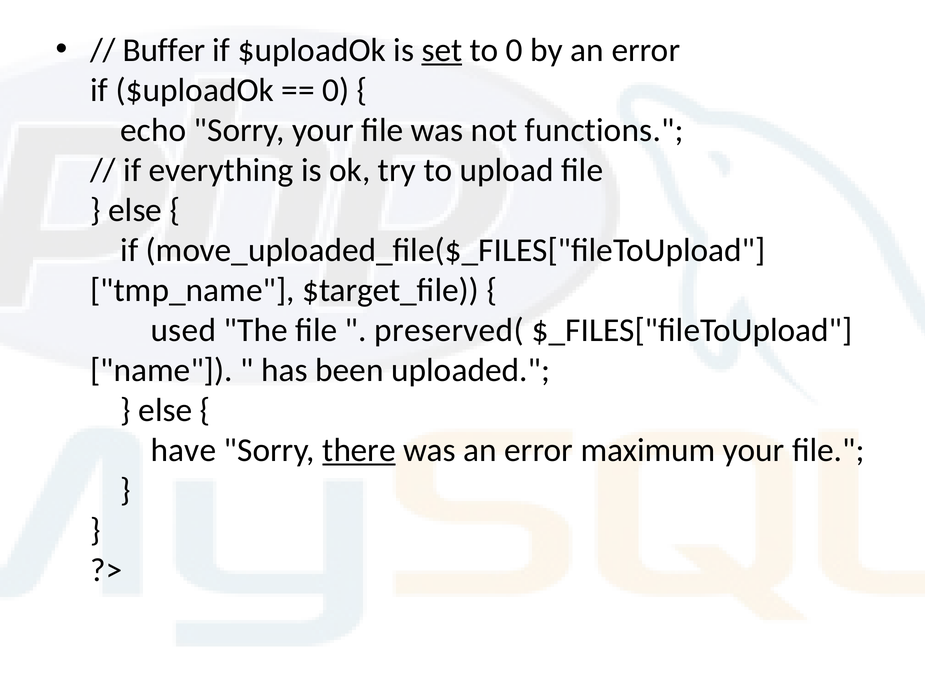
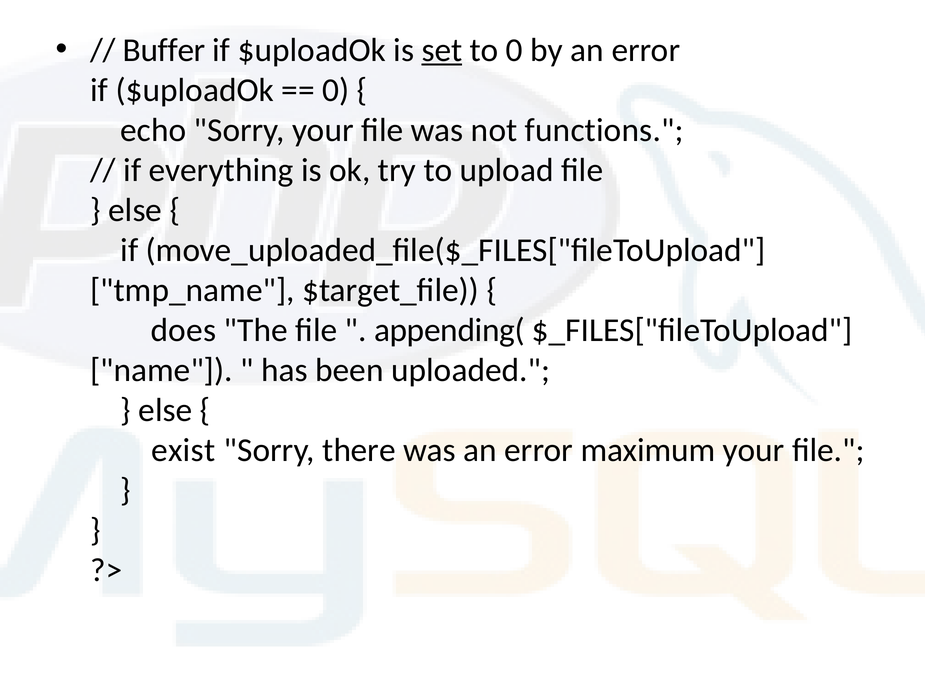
used: used -> does
preserved(: preserved( -> appending(
have: have -> exist
there underline: present -> none
